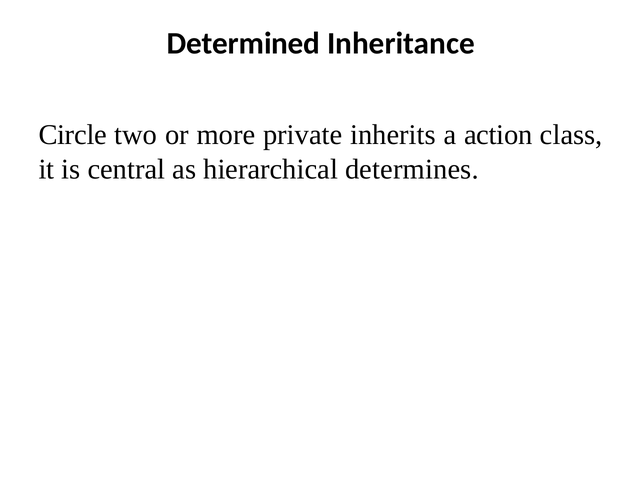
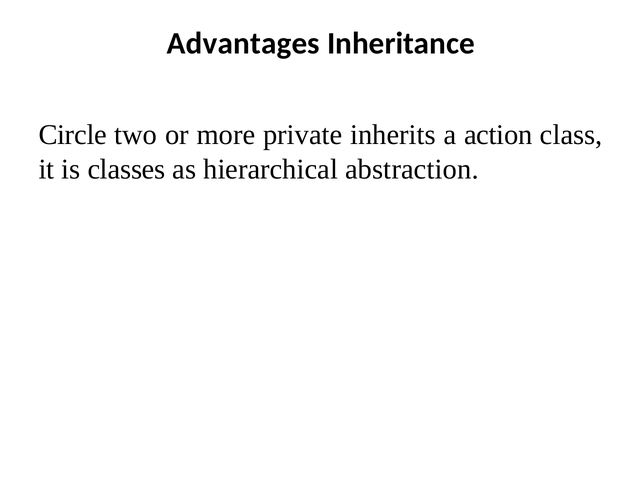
Determined: Determined -> Advantages
central: central -> classes
determines: determines -> abstraction
